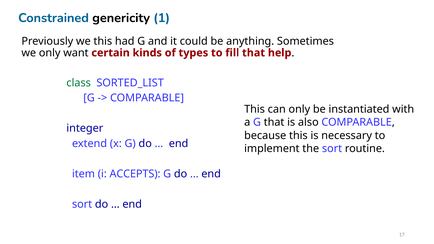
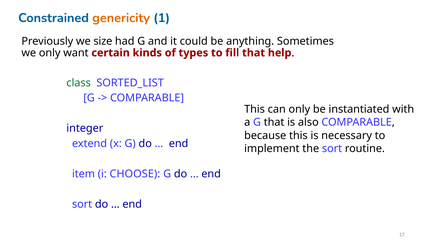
genericity colour: black -> orange
we this: this -> size
ACCEPTS: ACCEPTS -> CHOOSE
